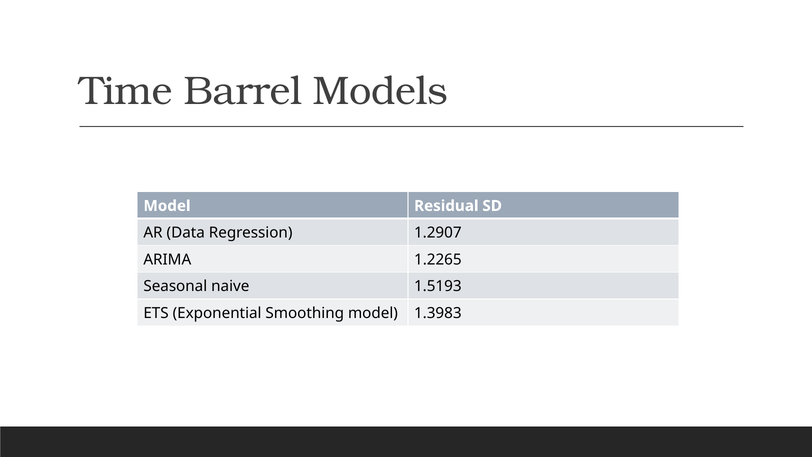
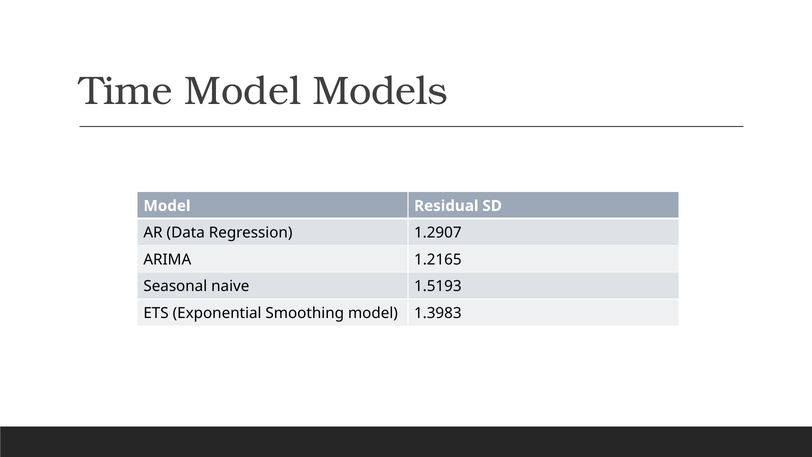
Time Barrel: Barrel -> Model
1.2265: 1.2265 -> 1.2165
